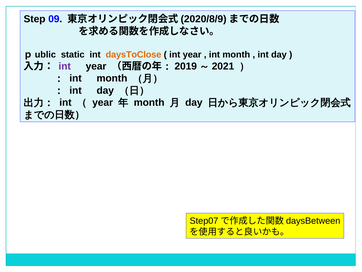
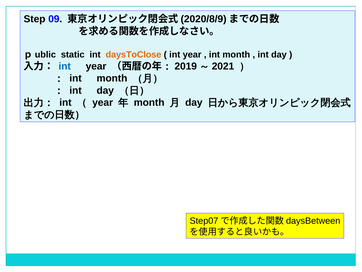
int at (65, 66) colour: purple -> blue
